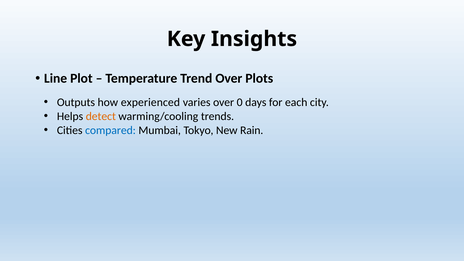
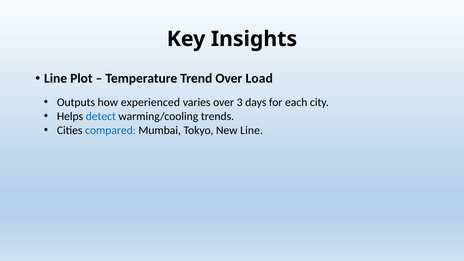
Plots: Plots -> Load
0: 0 -> 3
detect colour: orange -> blue
New Rain: Rain -> Line
